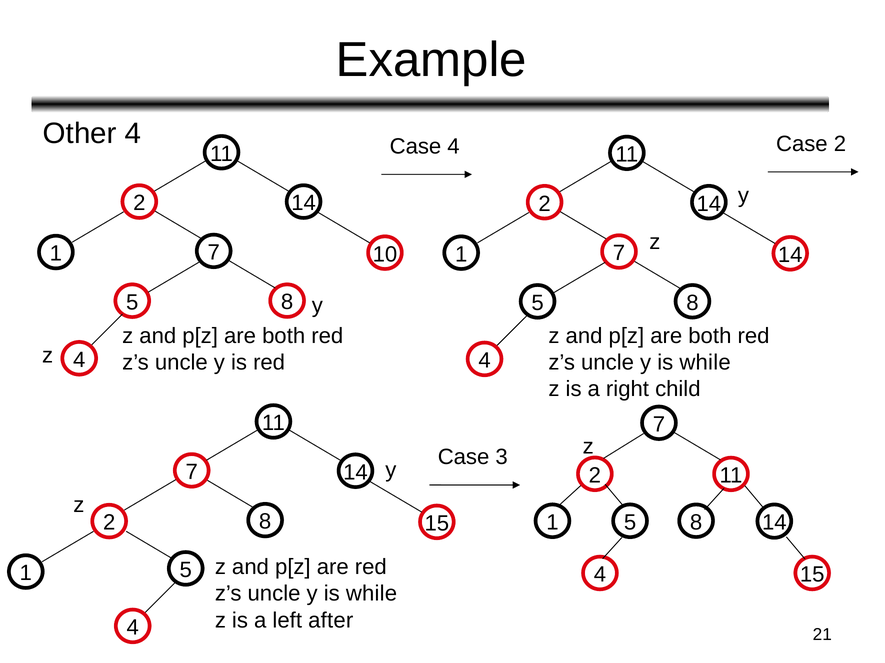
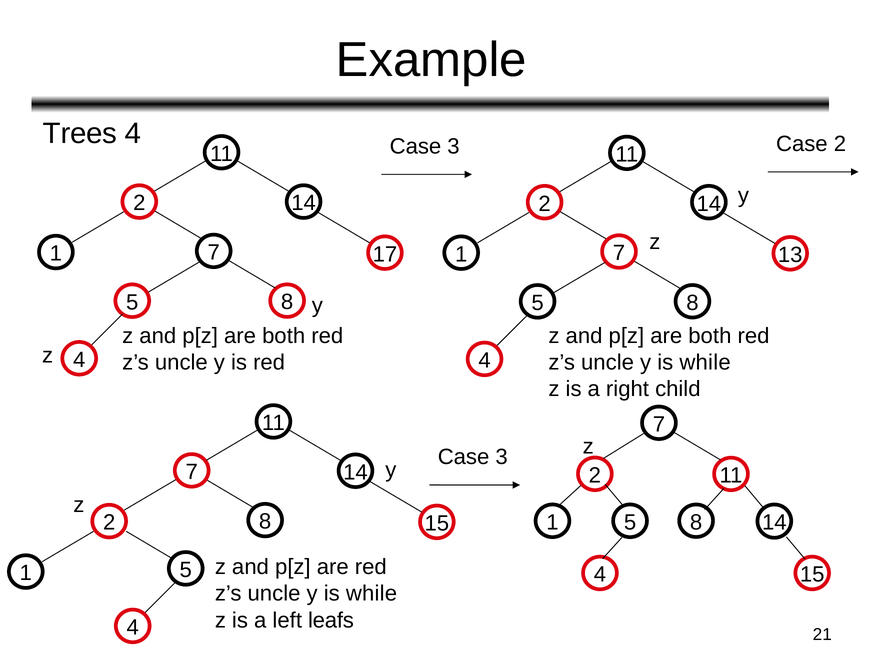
Other: Other -> Trees
4 at (453, 147): 4 -> 3
10: 10 -> 17
1 14: 14 -> 13
after: after -> leafs
